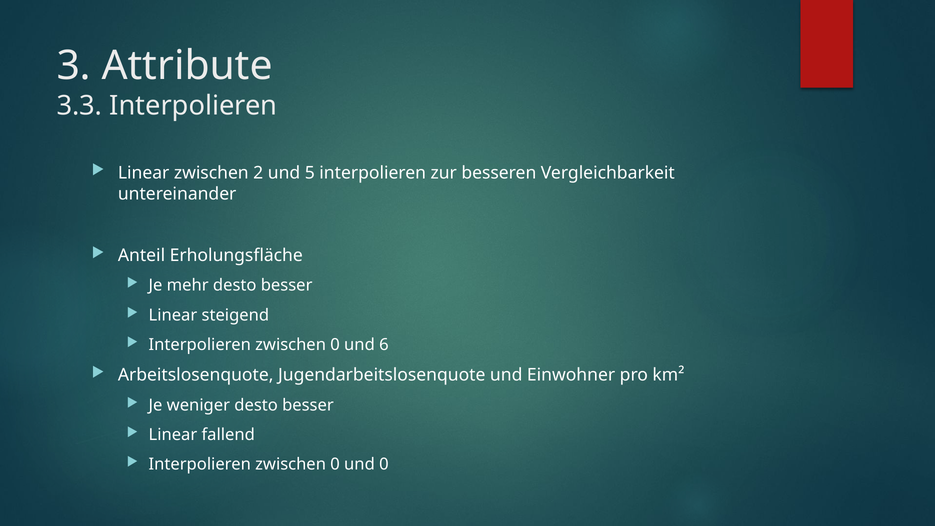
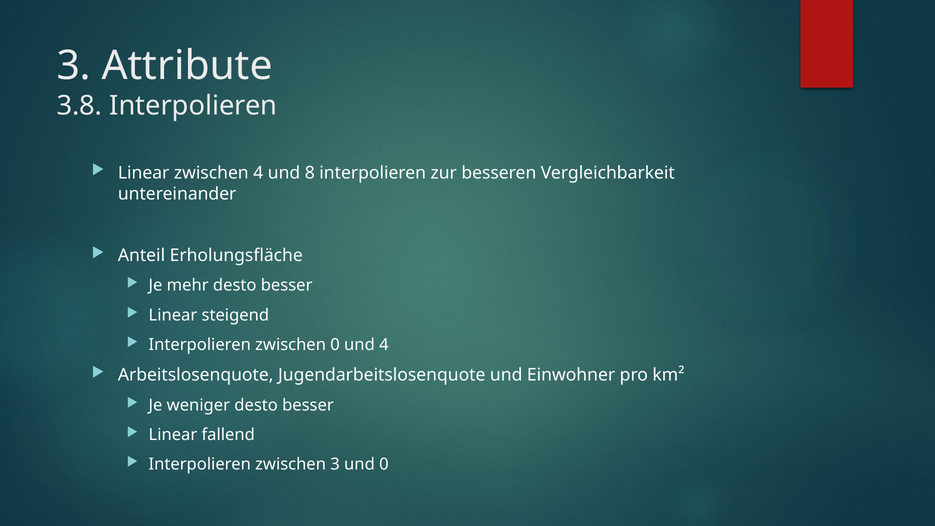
3.3: 3.3 -> 3.8
zwischen 2: 2 -> 4
5: 5 -> 8
und 6: 6 -> 4
0 at (335, 464): 0 -> 3
